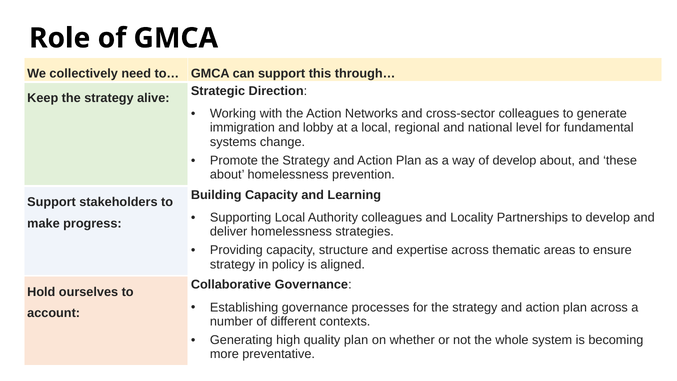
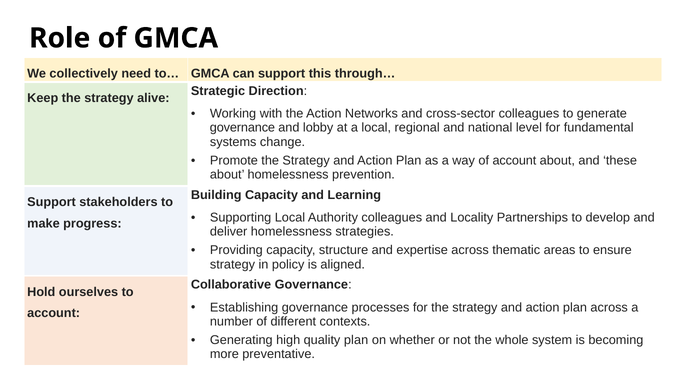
immigration at (242, 128): immigration -> governance
of develop: develop -> account
